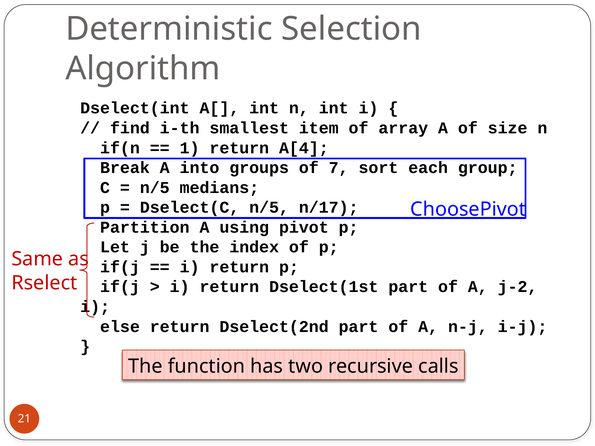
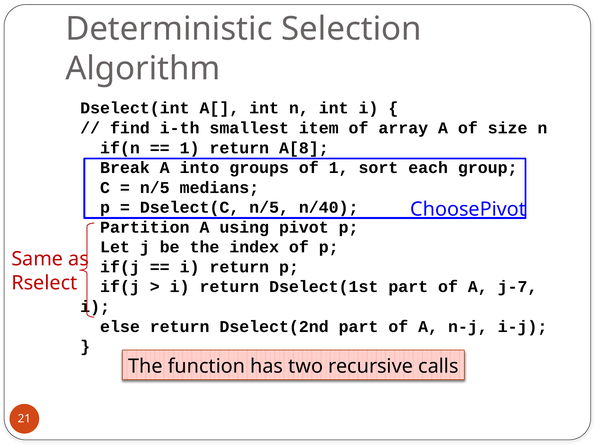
A[4: A[4 -> A[8
of 7: 7 -> 1
n/17: n/17 -> n/40
j-2: j-2 -> j-7
